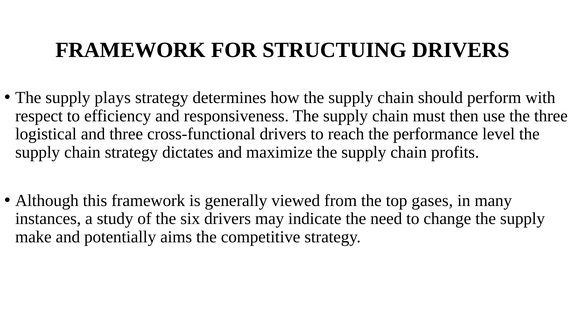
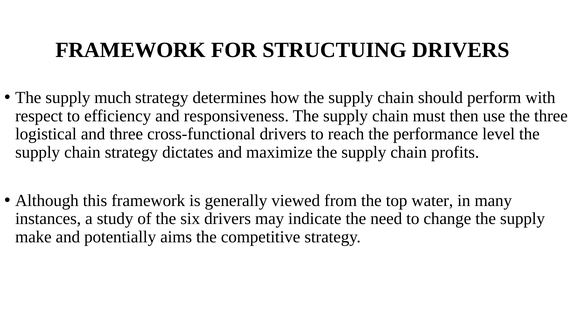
plays: plays -> much
gases: gases -> water
